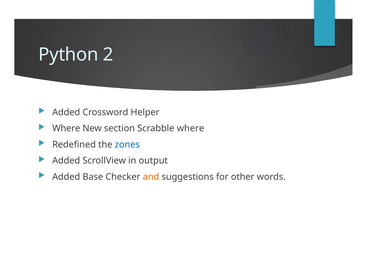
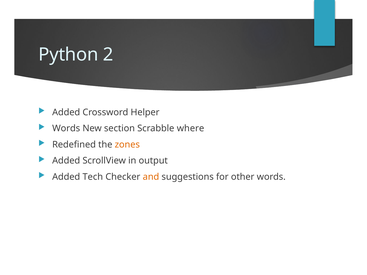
Where at (66, 129): Where -> Words
zones colour: blue -> orange
Base: Base -> Tech
